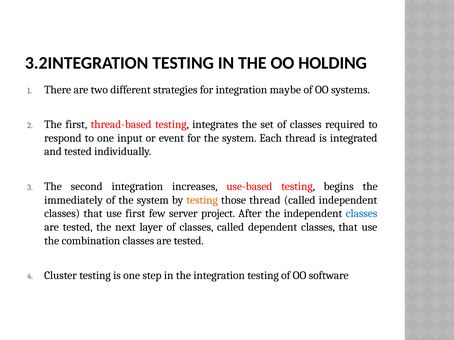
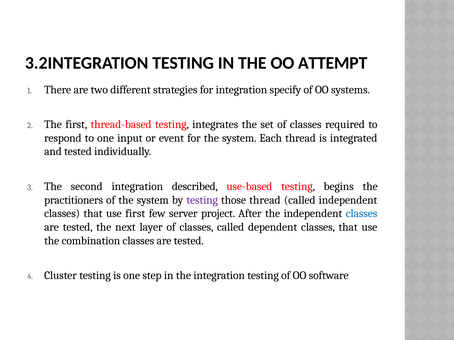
HOLDING: HOLDING -> ATTEMPT
maybe: maybe -> specify
increases: increases -> described
immediately: immediately -> practitioners
testing at (202, 200) colour: orange -> purple
